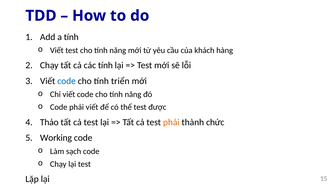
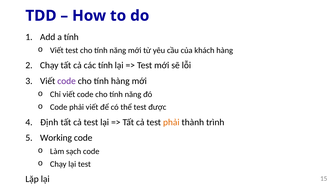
code at (67, 81) colour: blue -> purple
tính triển: triển -> hàng
Thảo: Thảo -> Định
chức: chức -> trình
